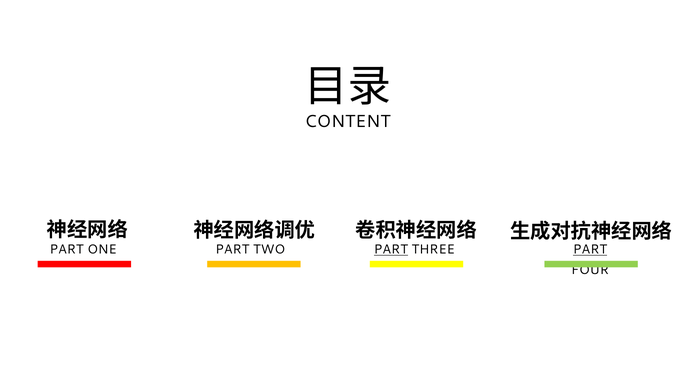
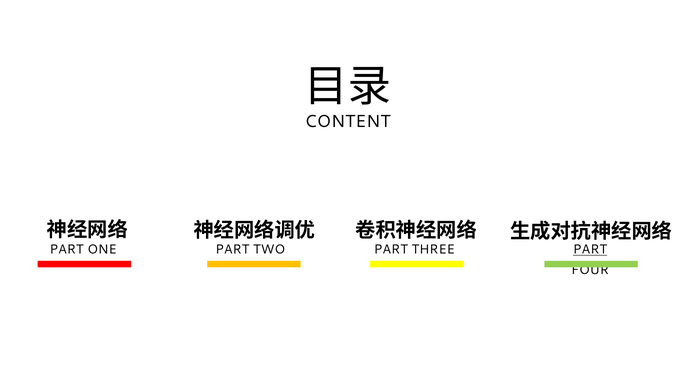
PART at (391, 250) underline: present -> none
